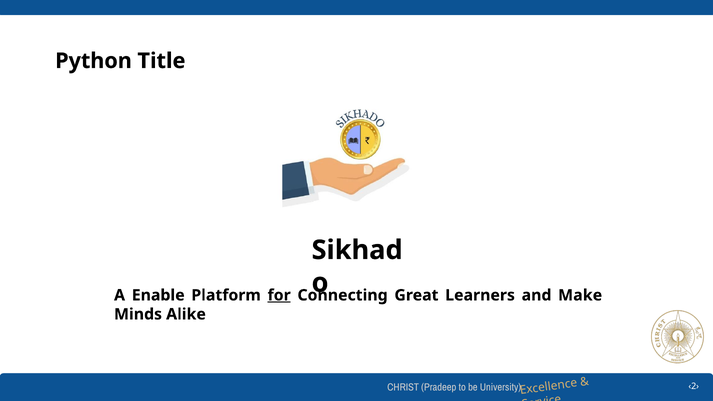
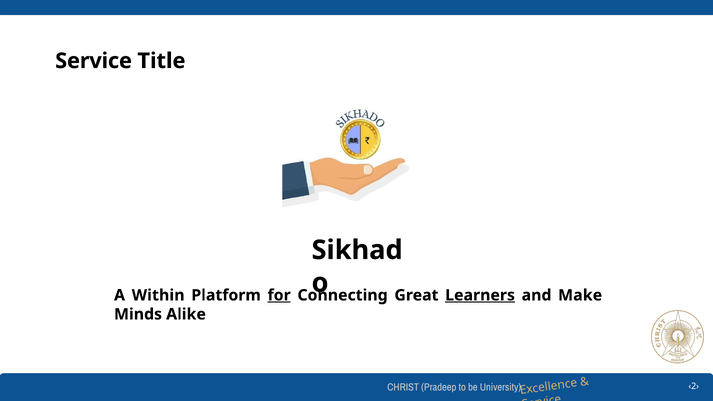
Python at (94, 61): Python -> Service
Enable: Enable -> Within
Learners underline: none -> present
